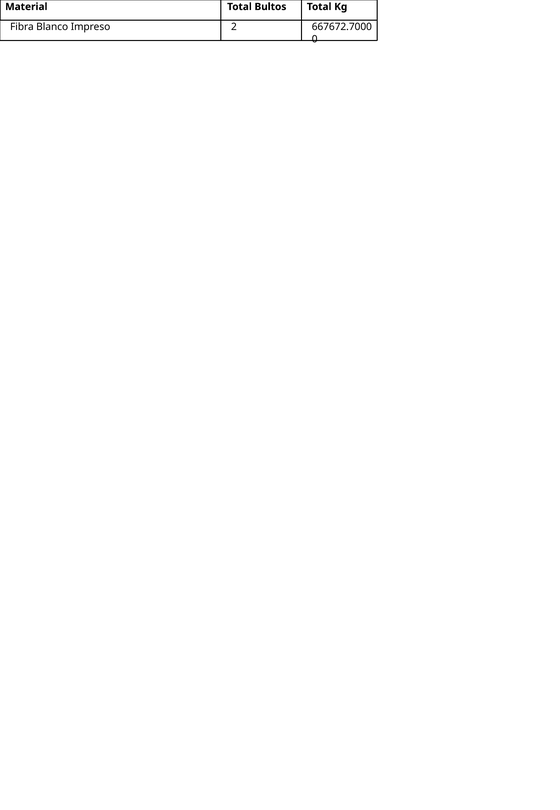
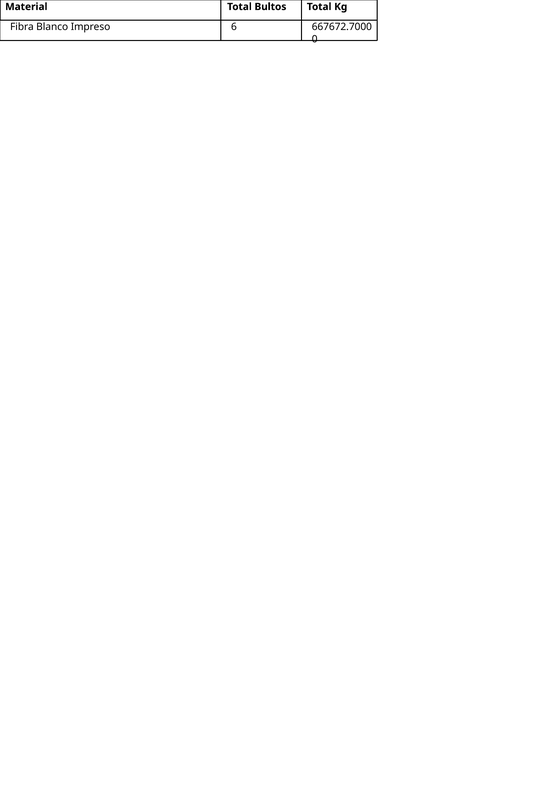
2: 2 -> 6
